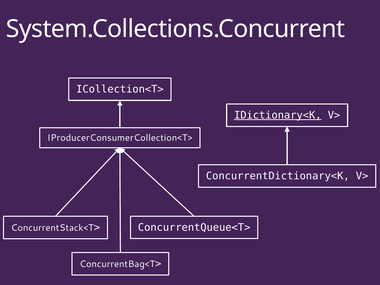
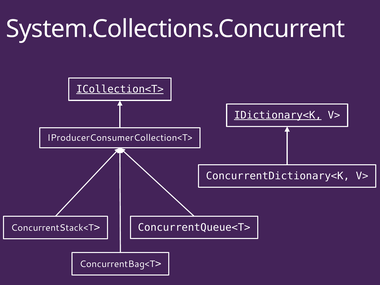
ICollection<T> underline: none -> present
